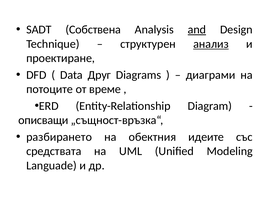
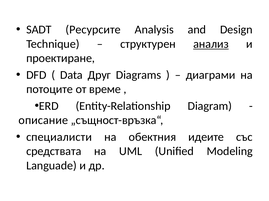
Собствена: Собствена -> Ресурсите
and underline: present -> none
описващи: описващи -> описание
разбирането: разбирането -> специалисти
